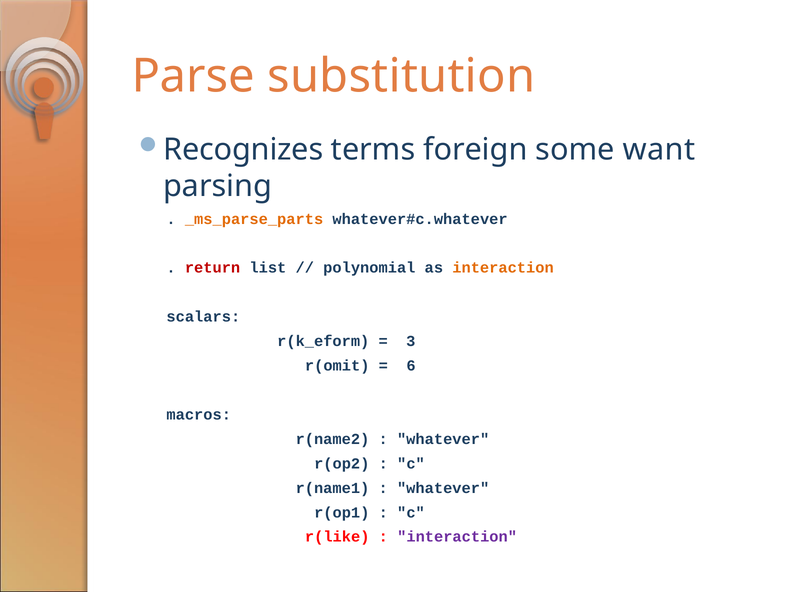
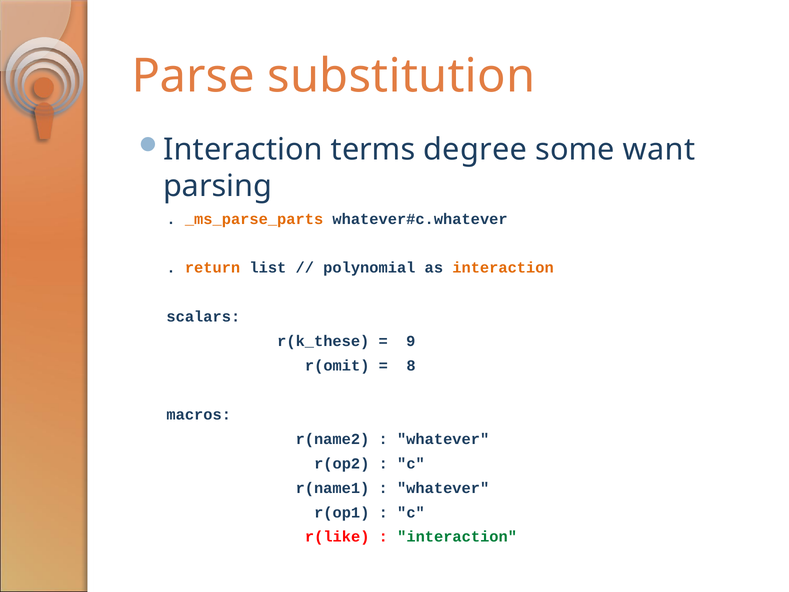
Recognizes at (243, 149): Recognizes -> Interaction
foreign: foreign -> degree
return colour: red -> orange
r(k_eform: r(k_eform -> r(k_these
3: 3 -> 9
6: 6 -> 8
interaction at (457, 537) colour: purple -> green
